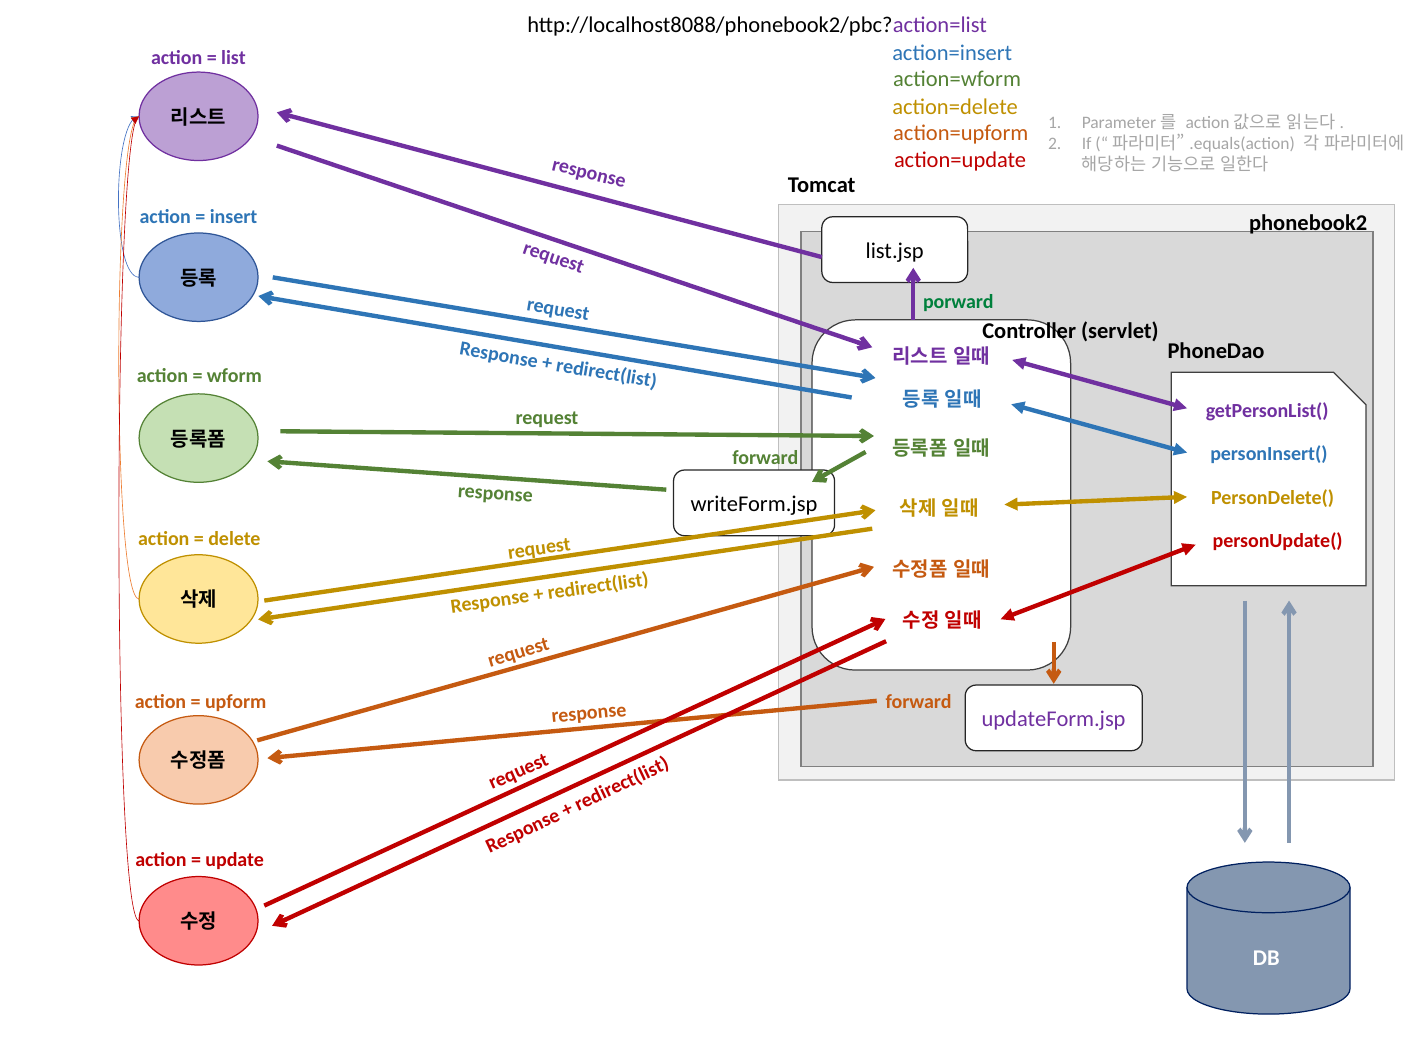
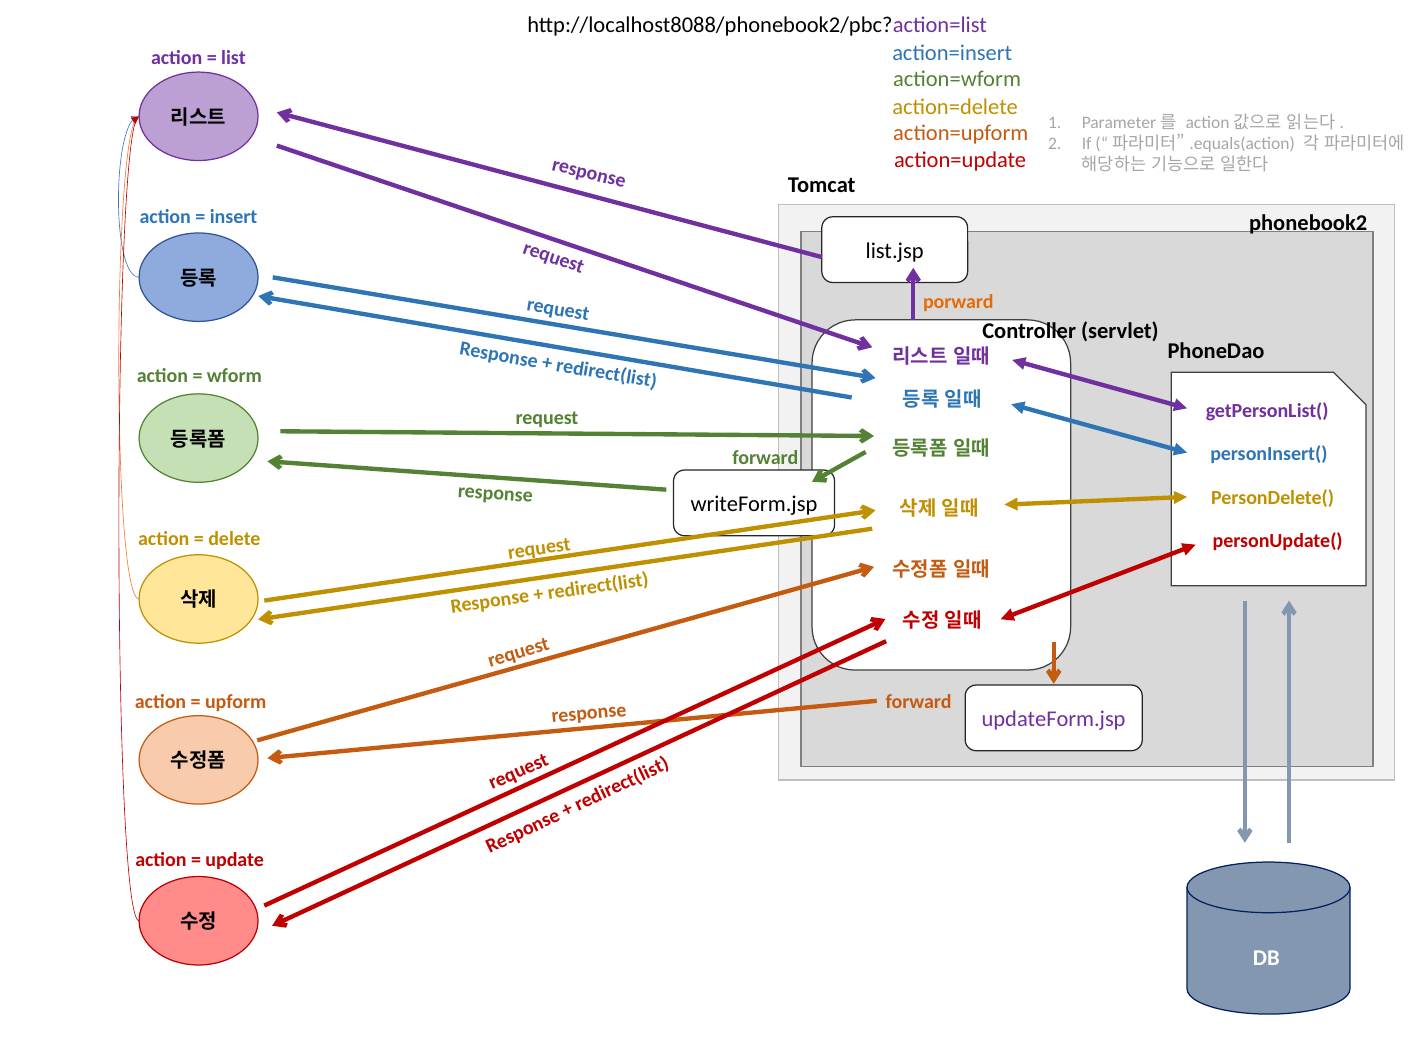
porward colour: green -> orange
